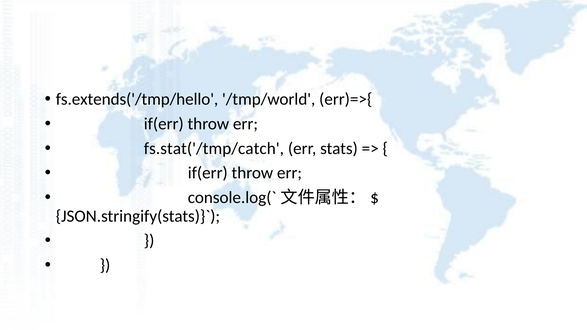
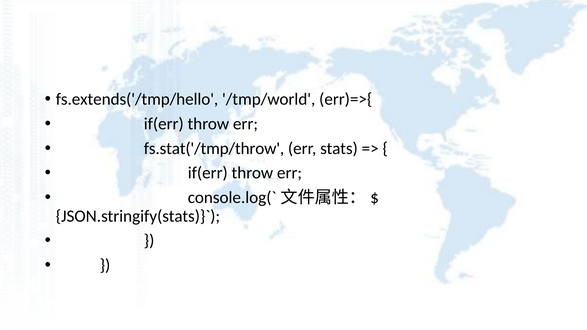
fs.stat('/tmp/catch: fs.stat('/tmp/catch -> fs.stat('/tmp/throw
